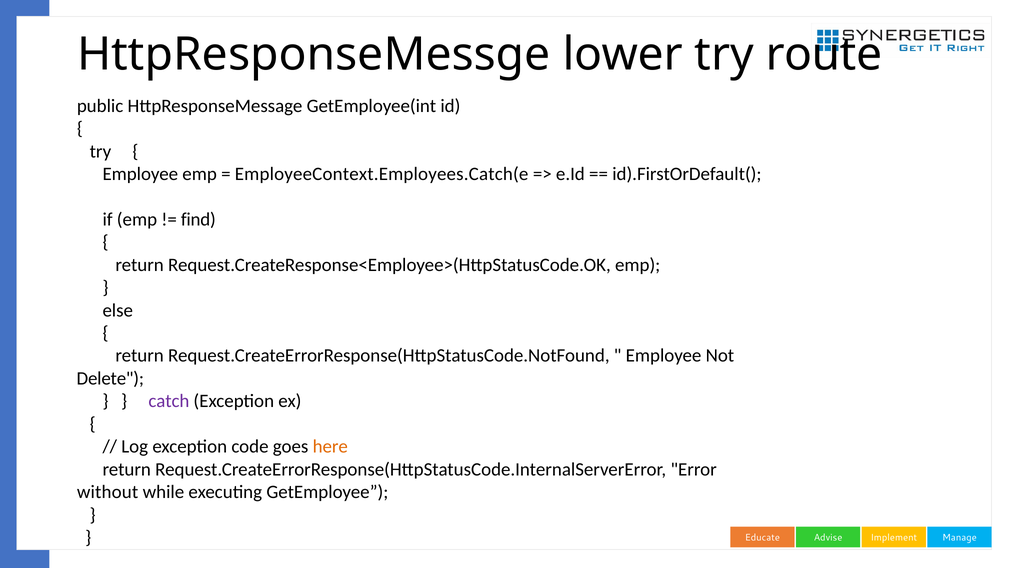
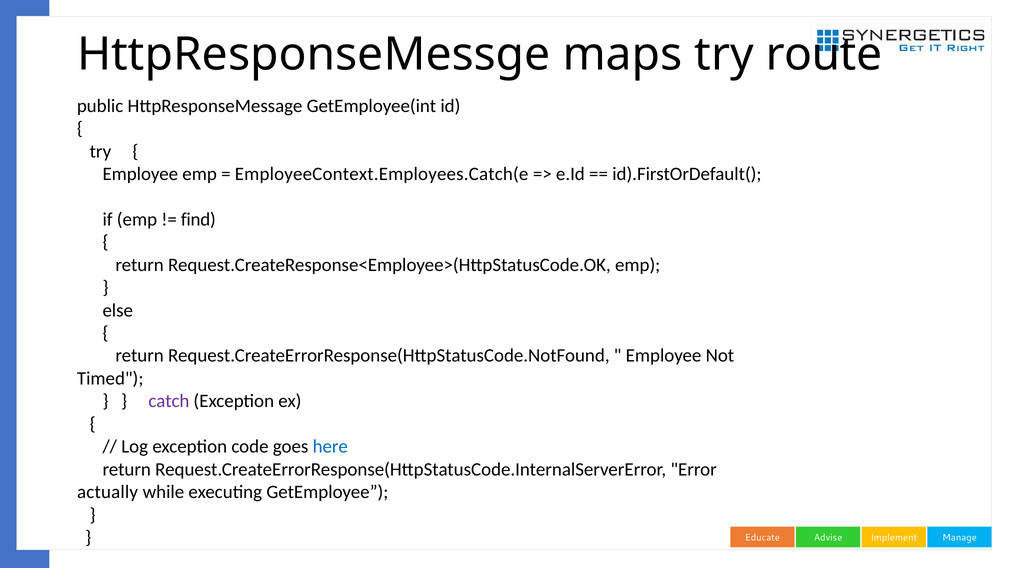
lower: lower -> maps
Delete: Delete -> Timed
here colour: orange -> blue
without: without -> actually
